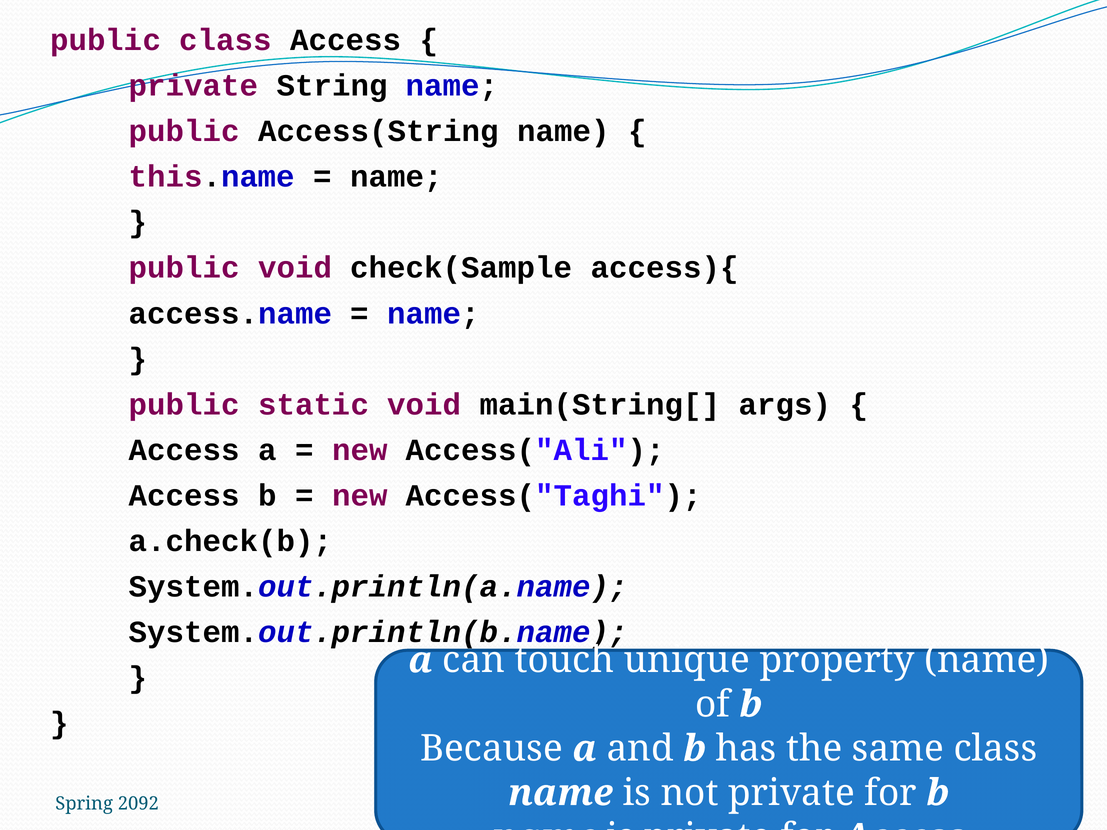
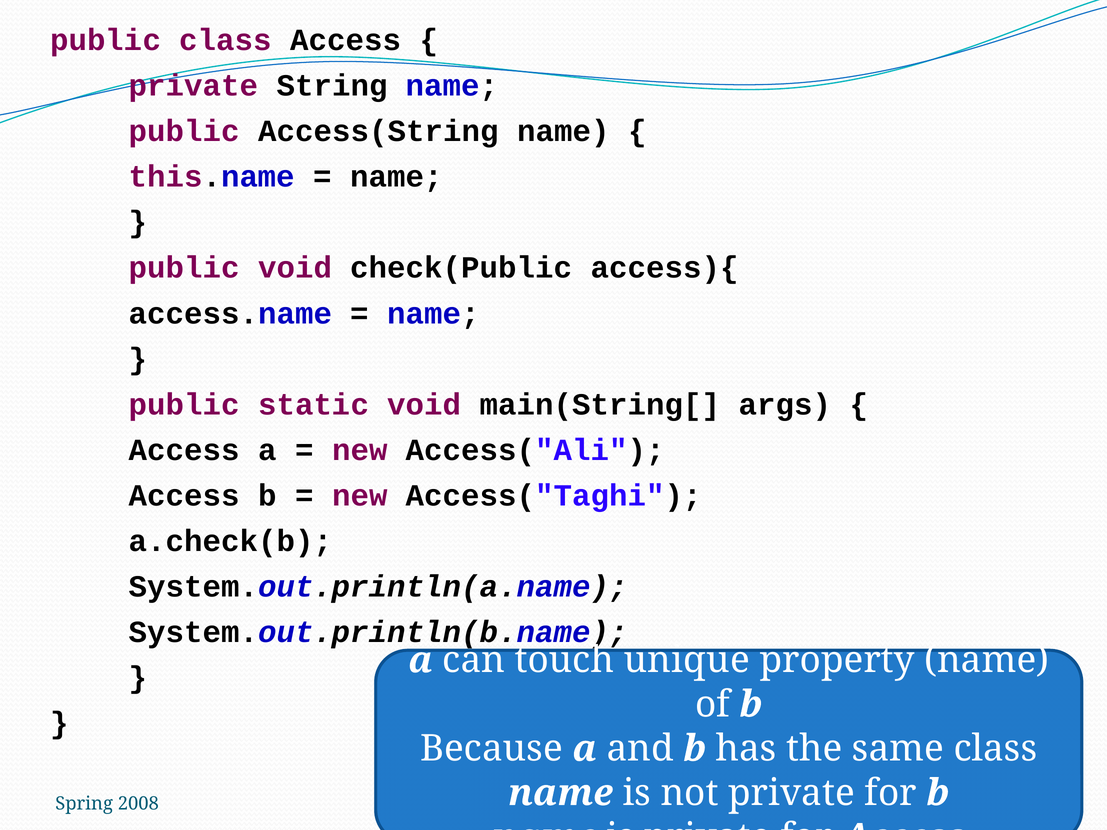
check(Sample: check(Sample -> check(Public
2092: 2092 -> 2008
